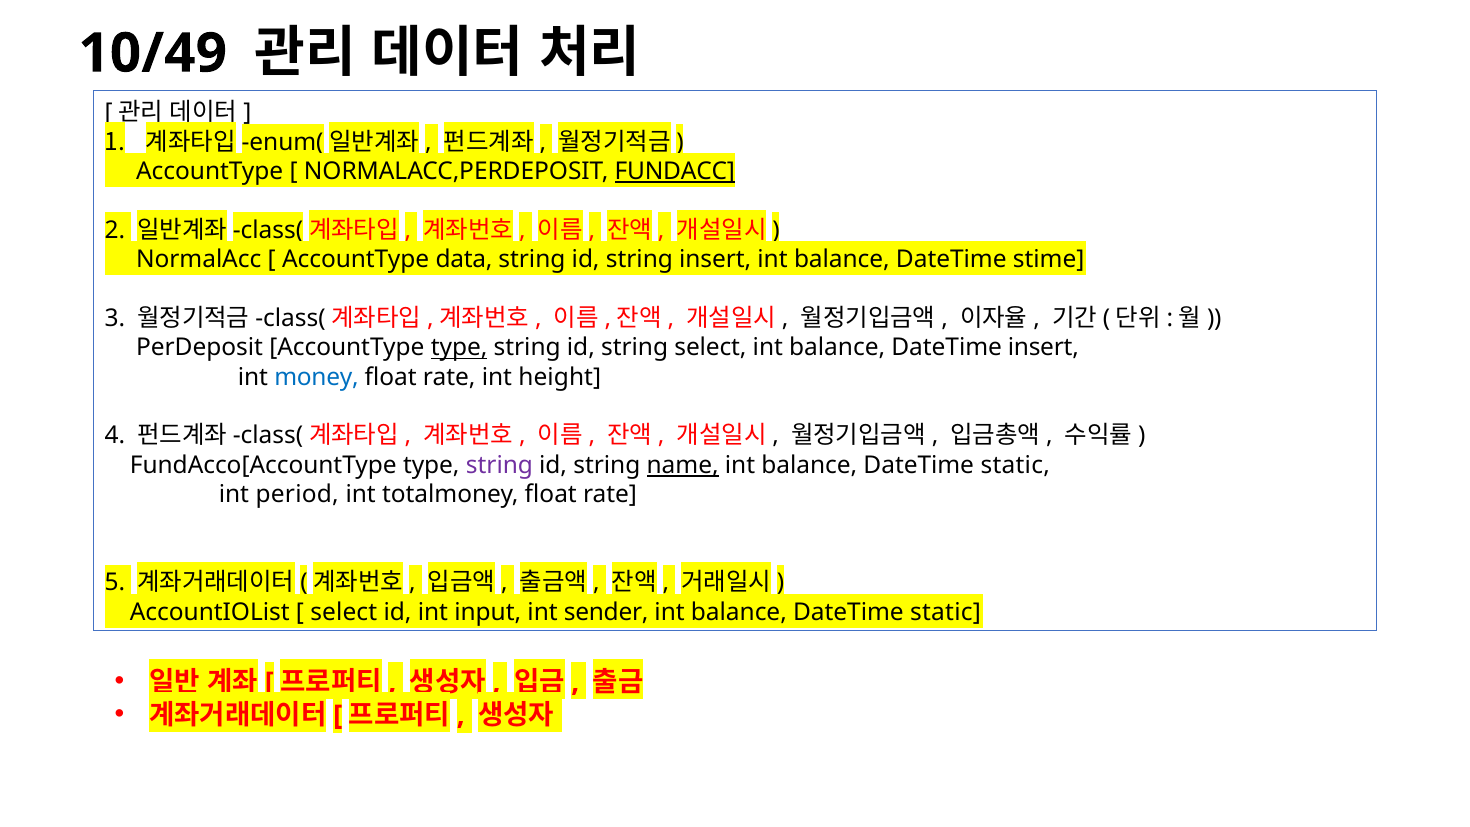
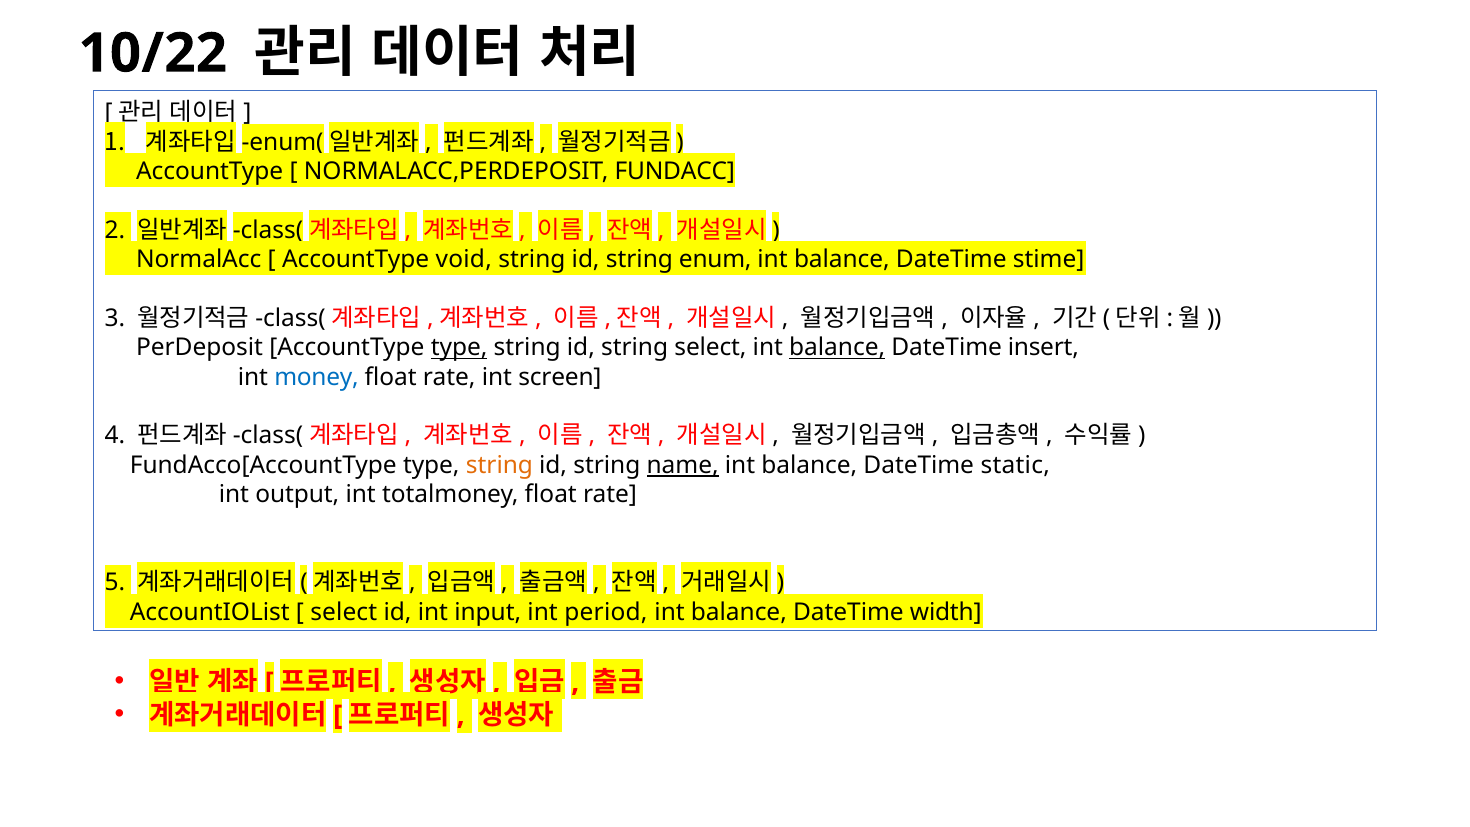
10/49: 10/49 -> 10/22
FUNDACC underline: present -> none
data: data -> void
string insert: insert -> enum
balance at (837, 348) underline: none -> present
height: height -> screen
string at (499, 465) colour: purple -> orange
period: period -> output
sender: sender -> period
static at (946, 612): static -> width
